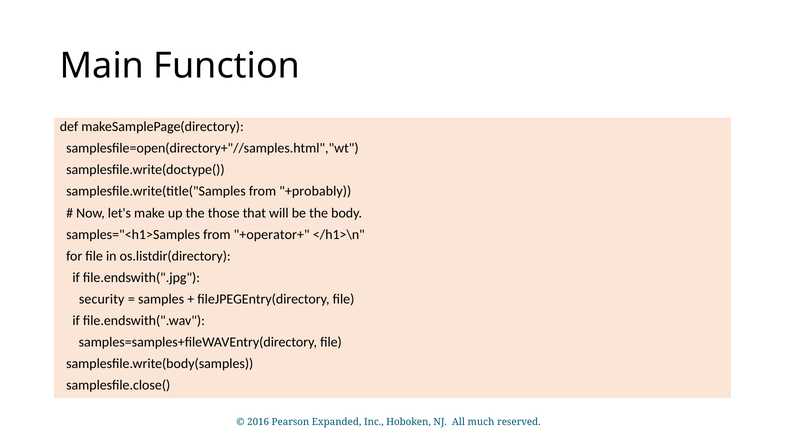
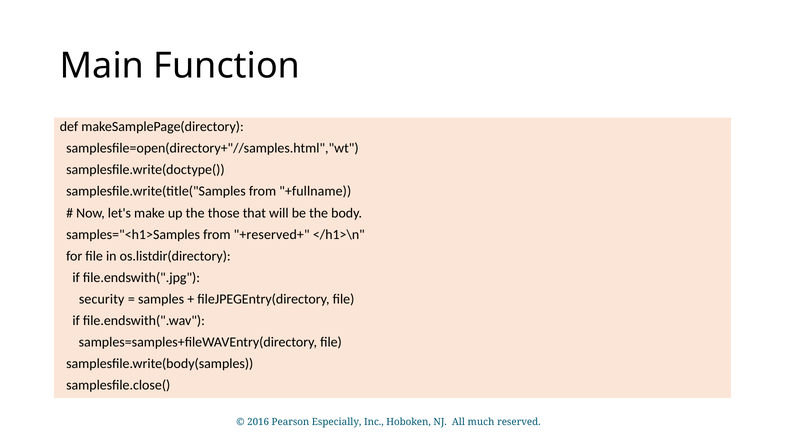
+probably: +probably -> +fullname
+operator+: +operator+ -> +reserved+
Expanded: Expanded -> Especially
